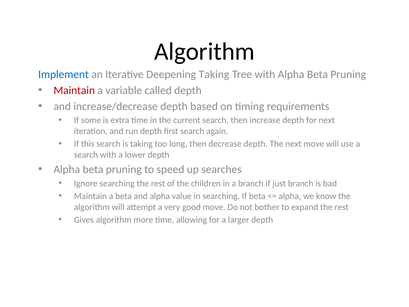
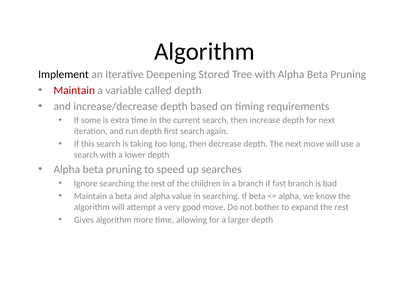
Implement colour: blue -> black
Deepening Taking: Taking -> Stored
just: just -> fast
